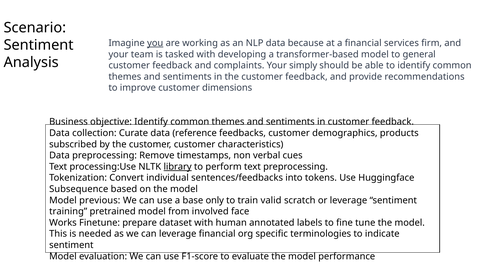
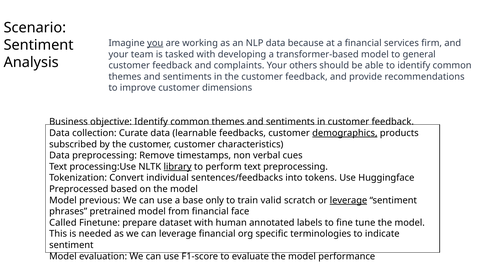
simply: simply -> others
reference: reference -> learnable
demographics underline: none -> present
Subsequence: Subsequence -> Preprocessed
leverage at (349, 200) underline: none -> present
training: training -> phrases
from involved: involved -> financial
Works: Works -> Called
